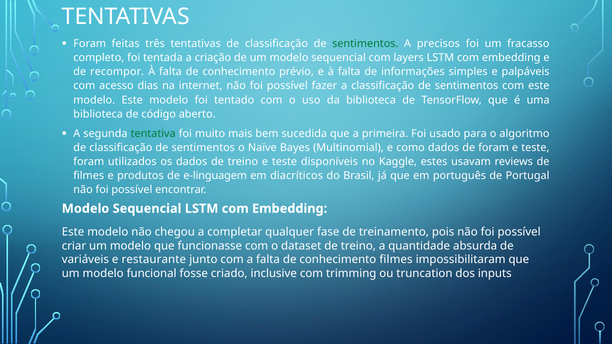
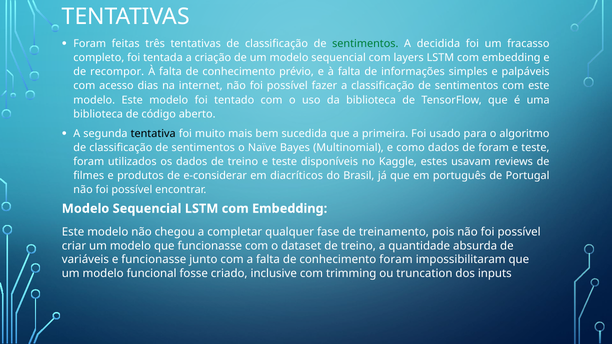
precisos: precisos -> decidida
tentativa colour: green -> black
e-linguagem: e-linguagem -> e-considerar
e restaurante: restaurante -> funcionasse
conhecimento filmes: filmes -> foram
